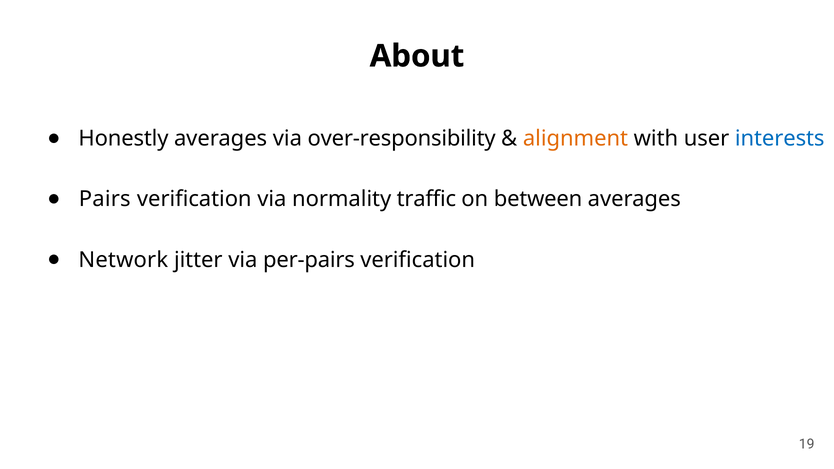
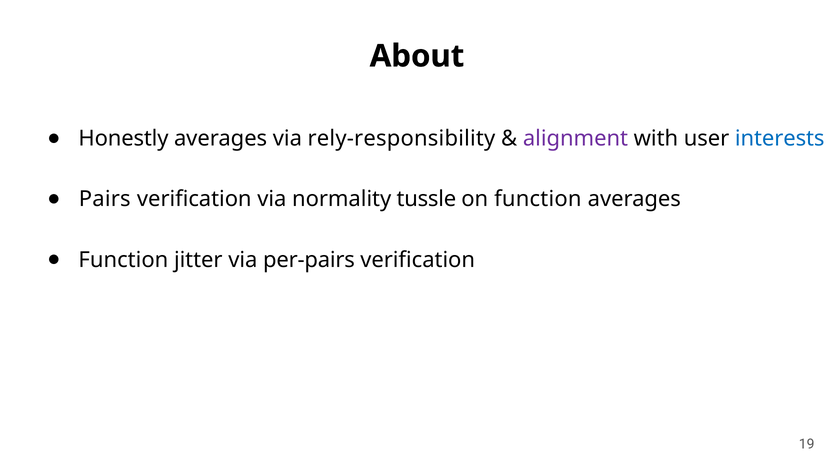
over-responsibility: over-responsibility -> rely-responsibility
alignment colour: orange -> purple
traffic: traffic -> tussle
on between: between -> function
Network at (123, 260): Network -> Function
